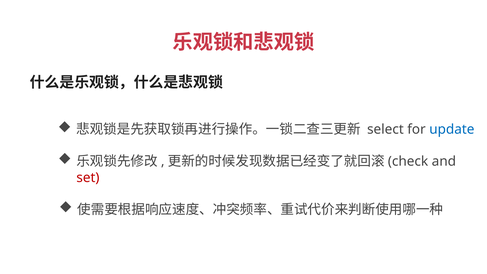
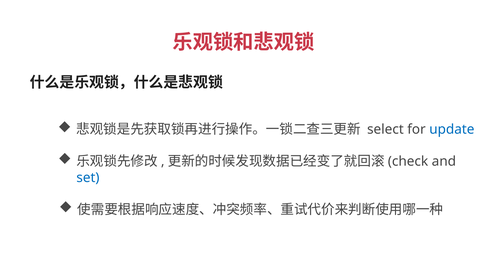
set colour: red -> blue
